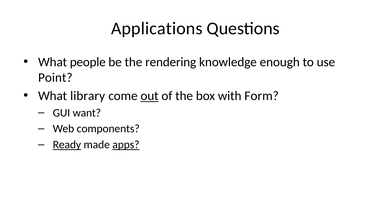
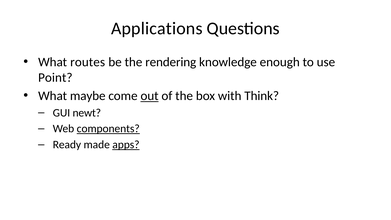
people: people -> routes
library: library -> maybe
Form: Form -> Think
want: want -> newt
components underline: none -> present
Ready underline: present -> none
